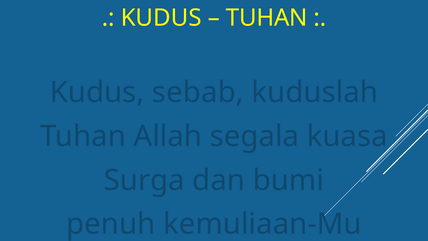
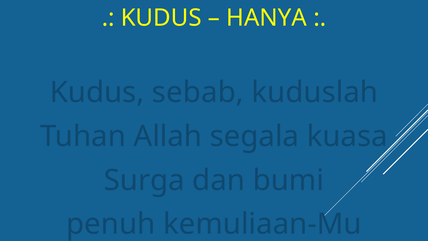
TUHAN at (267, 18): TUHAN -> HANYA
